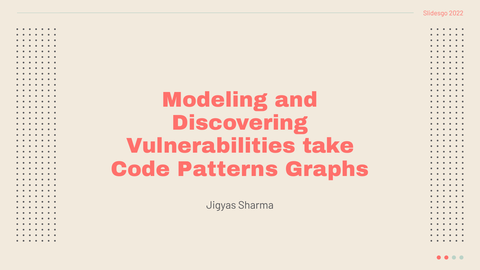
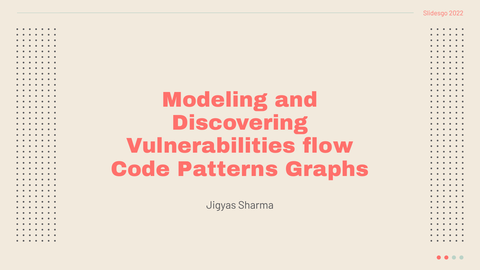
take: take -> flow
